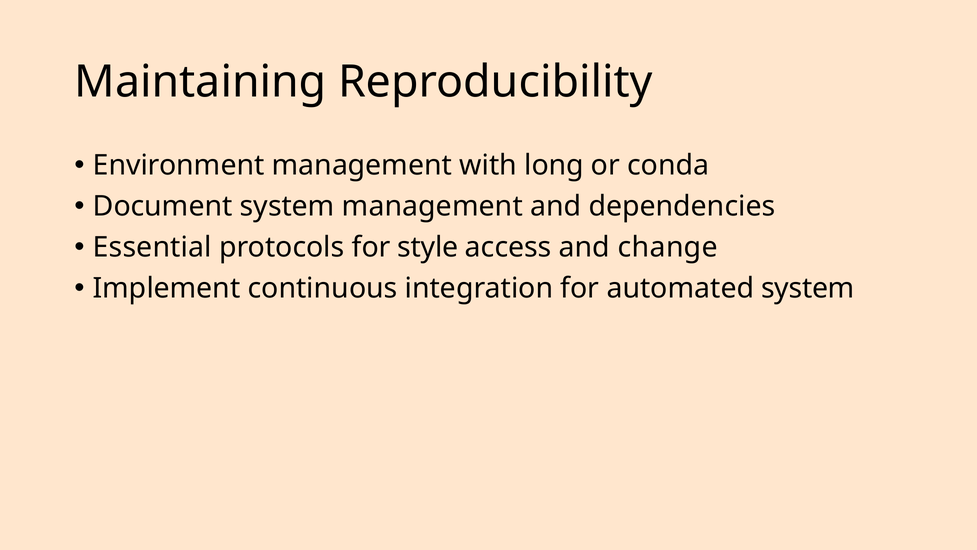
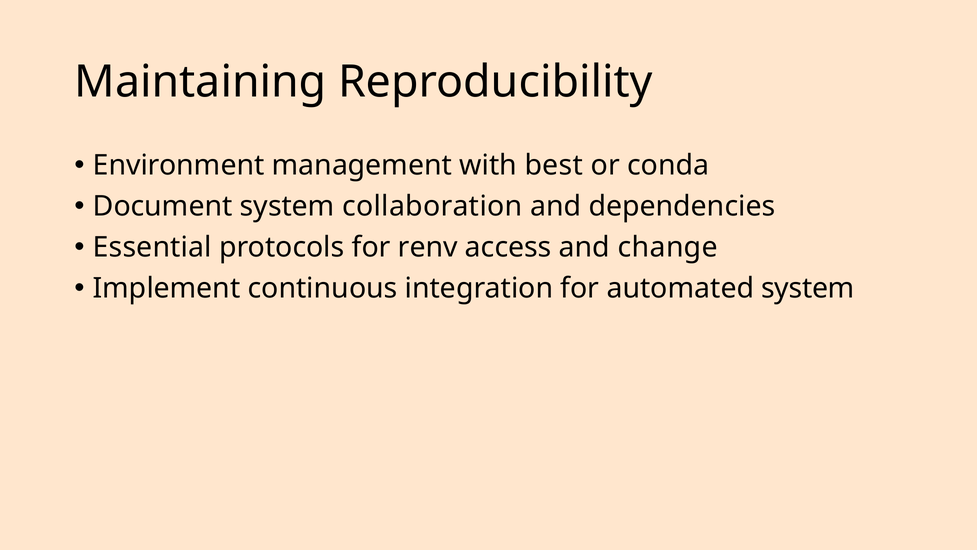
long: long -> best
system management: management -> collaboration
style: style -> renv
